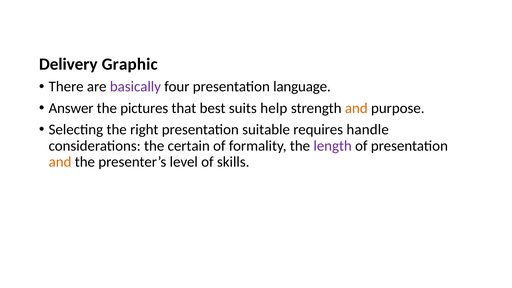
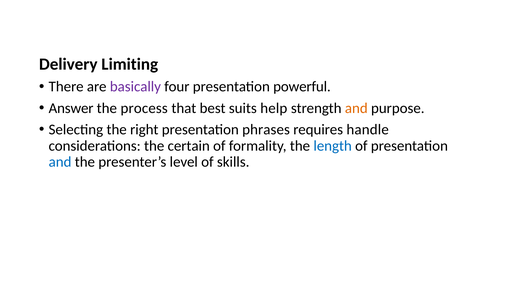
Graphic: Graphic -> Limiting
language: language -> powerful
pictures: pictures -> process
suitable: suitable -> phrases
length colour: purple -> blue
and at (60, 162) colour: orange -> blue
